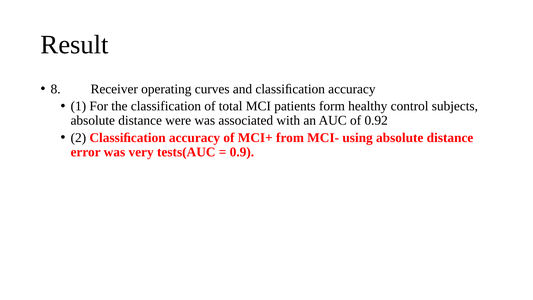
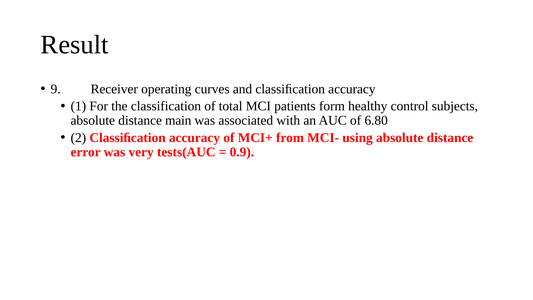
8: 8 -> 9
were: were -> main
0.92: 0.92 -> 6.80
